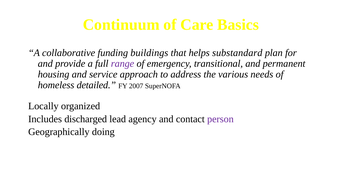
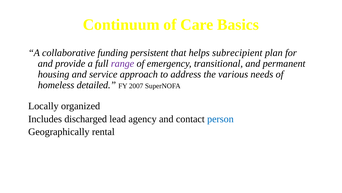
buildings: buildings -> persistent
substandard: substandard -> subrecipient
person colour: purple -> blue
doing: doing -> rental
